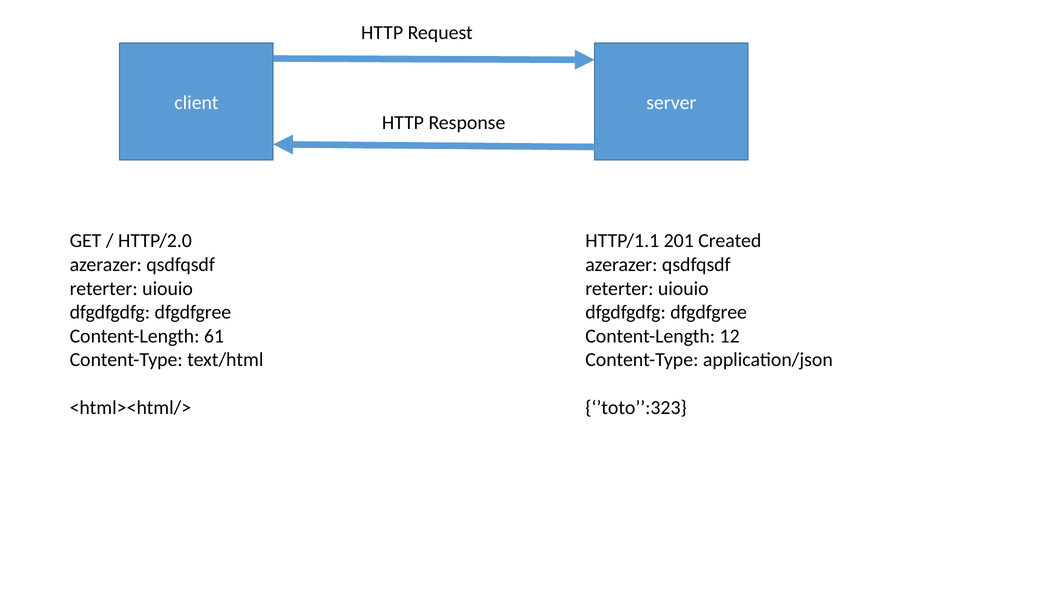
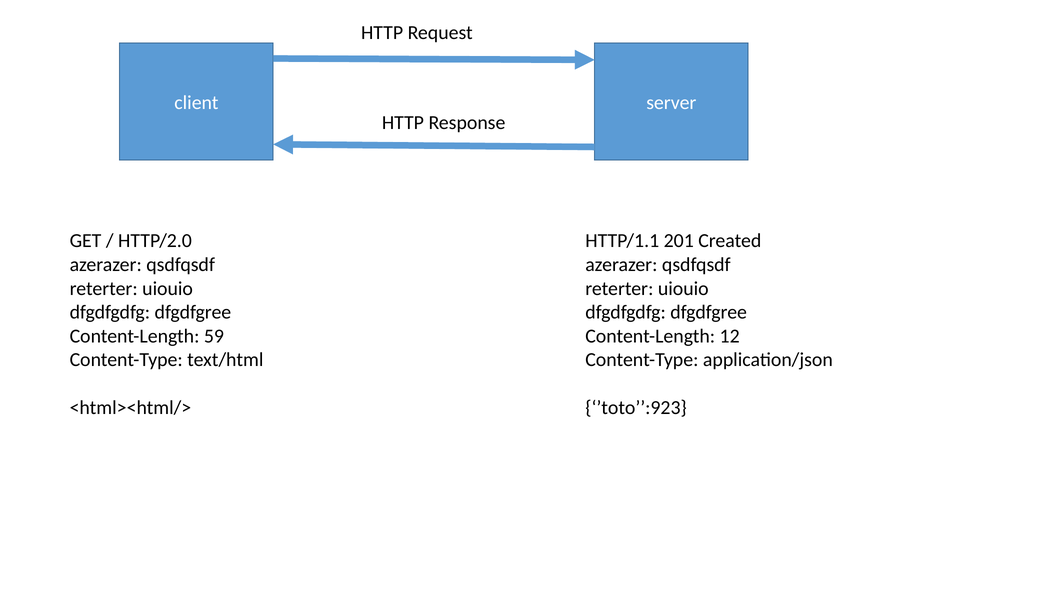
61: 61 -> 59
’toto’’:323: ’toto’’:323 -> ’toto’’:923
